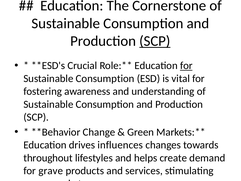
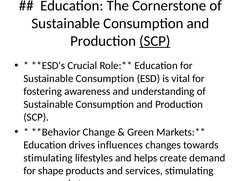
for at (186, 66) underline: present -> none
throughout at (48, 158): throughout -> stimulating
grave: grave -> shape
